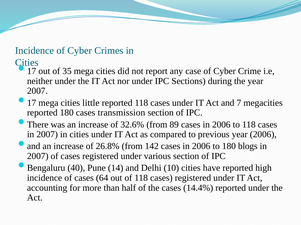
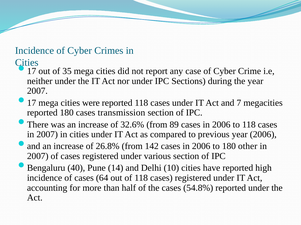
little: little -> were
blogs: blogs -> other
14.4%: 14.4% -> 54.8%
